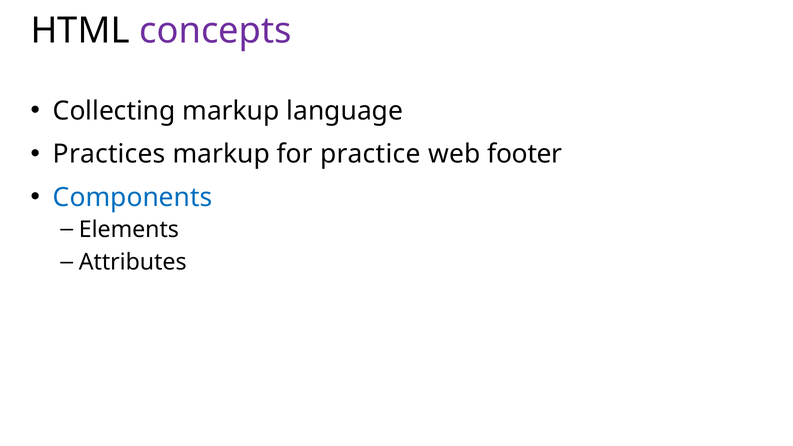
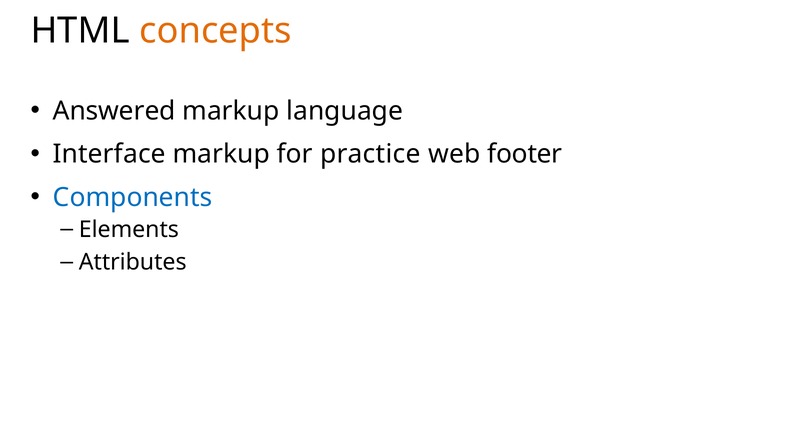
concepts colour: purple -> orange
Collecting: Collecting -> Answered
Practices: Practices -> Interface
